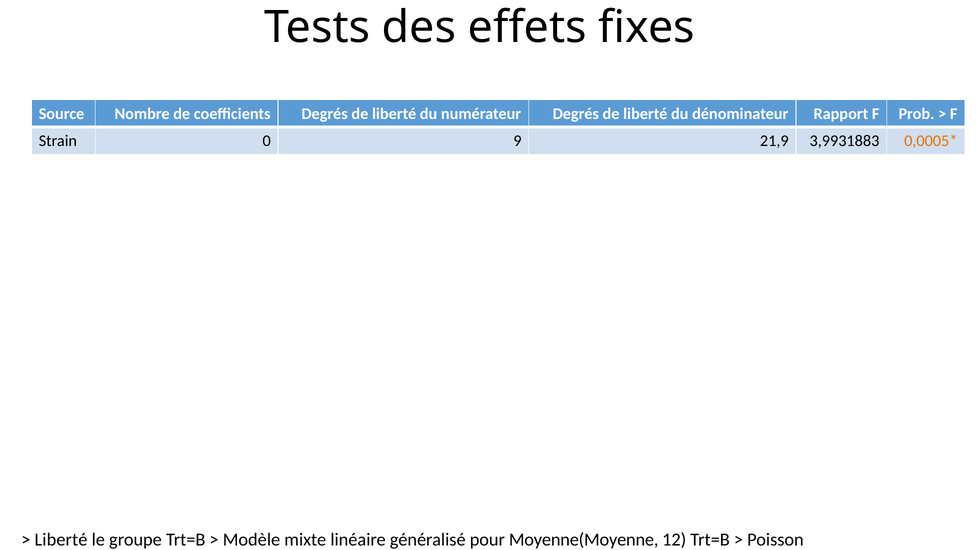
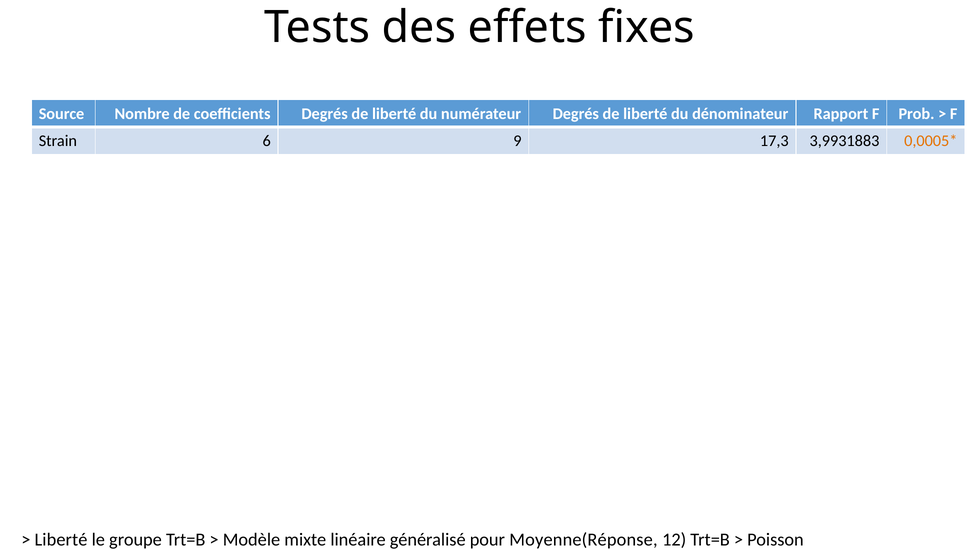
0: 0 -> 6
21,9: 21,9 -> 17,3
Moyenne(Moyenne: Moyenne(Moyenne -> Moyenne(Réponse
